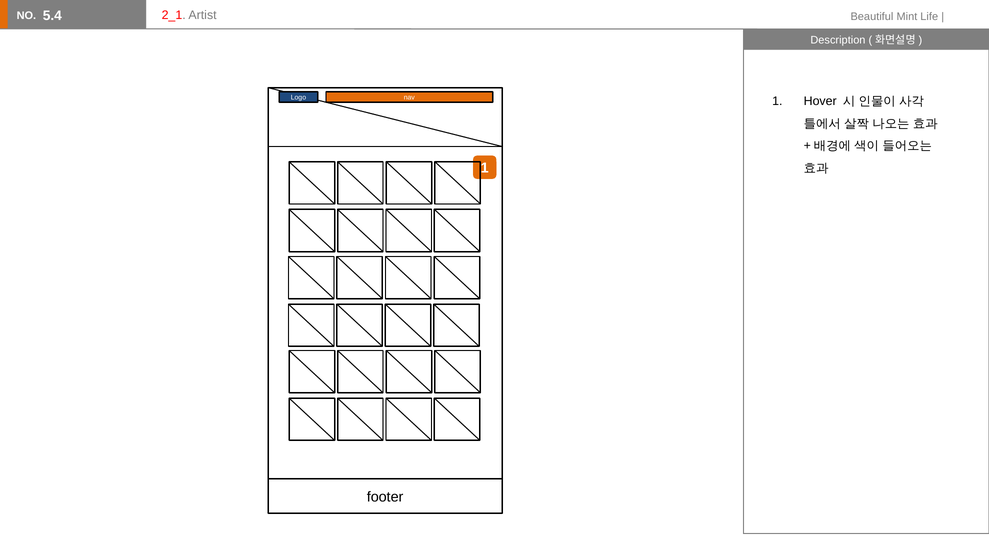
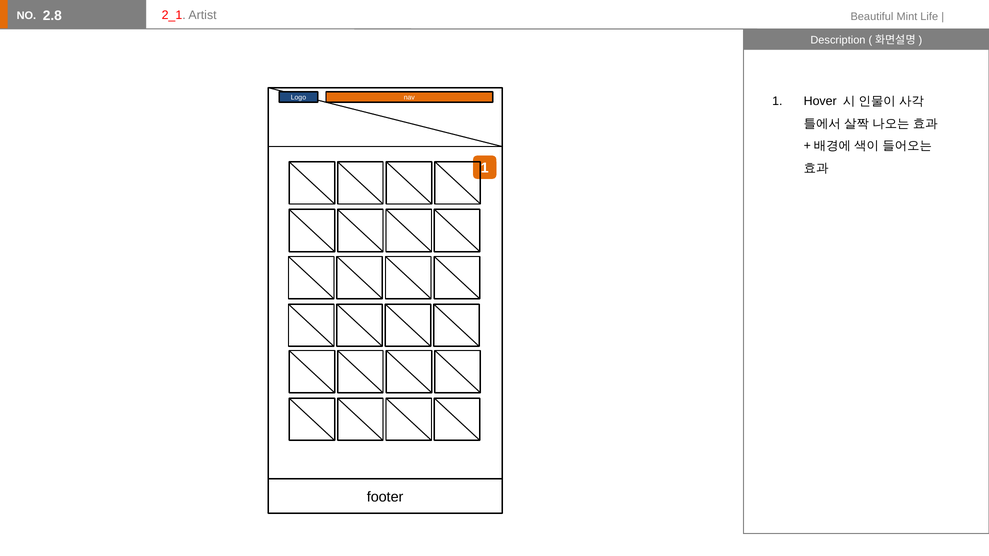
5.4: 5.4 -> 2.8
